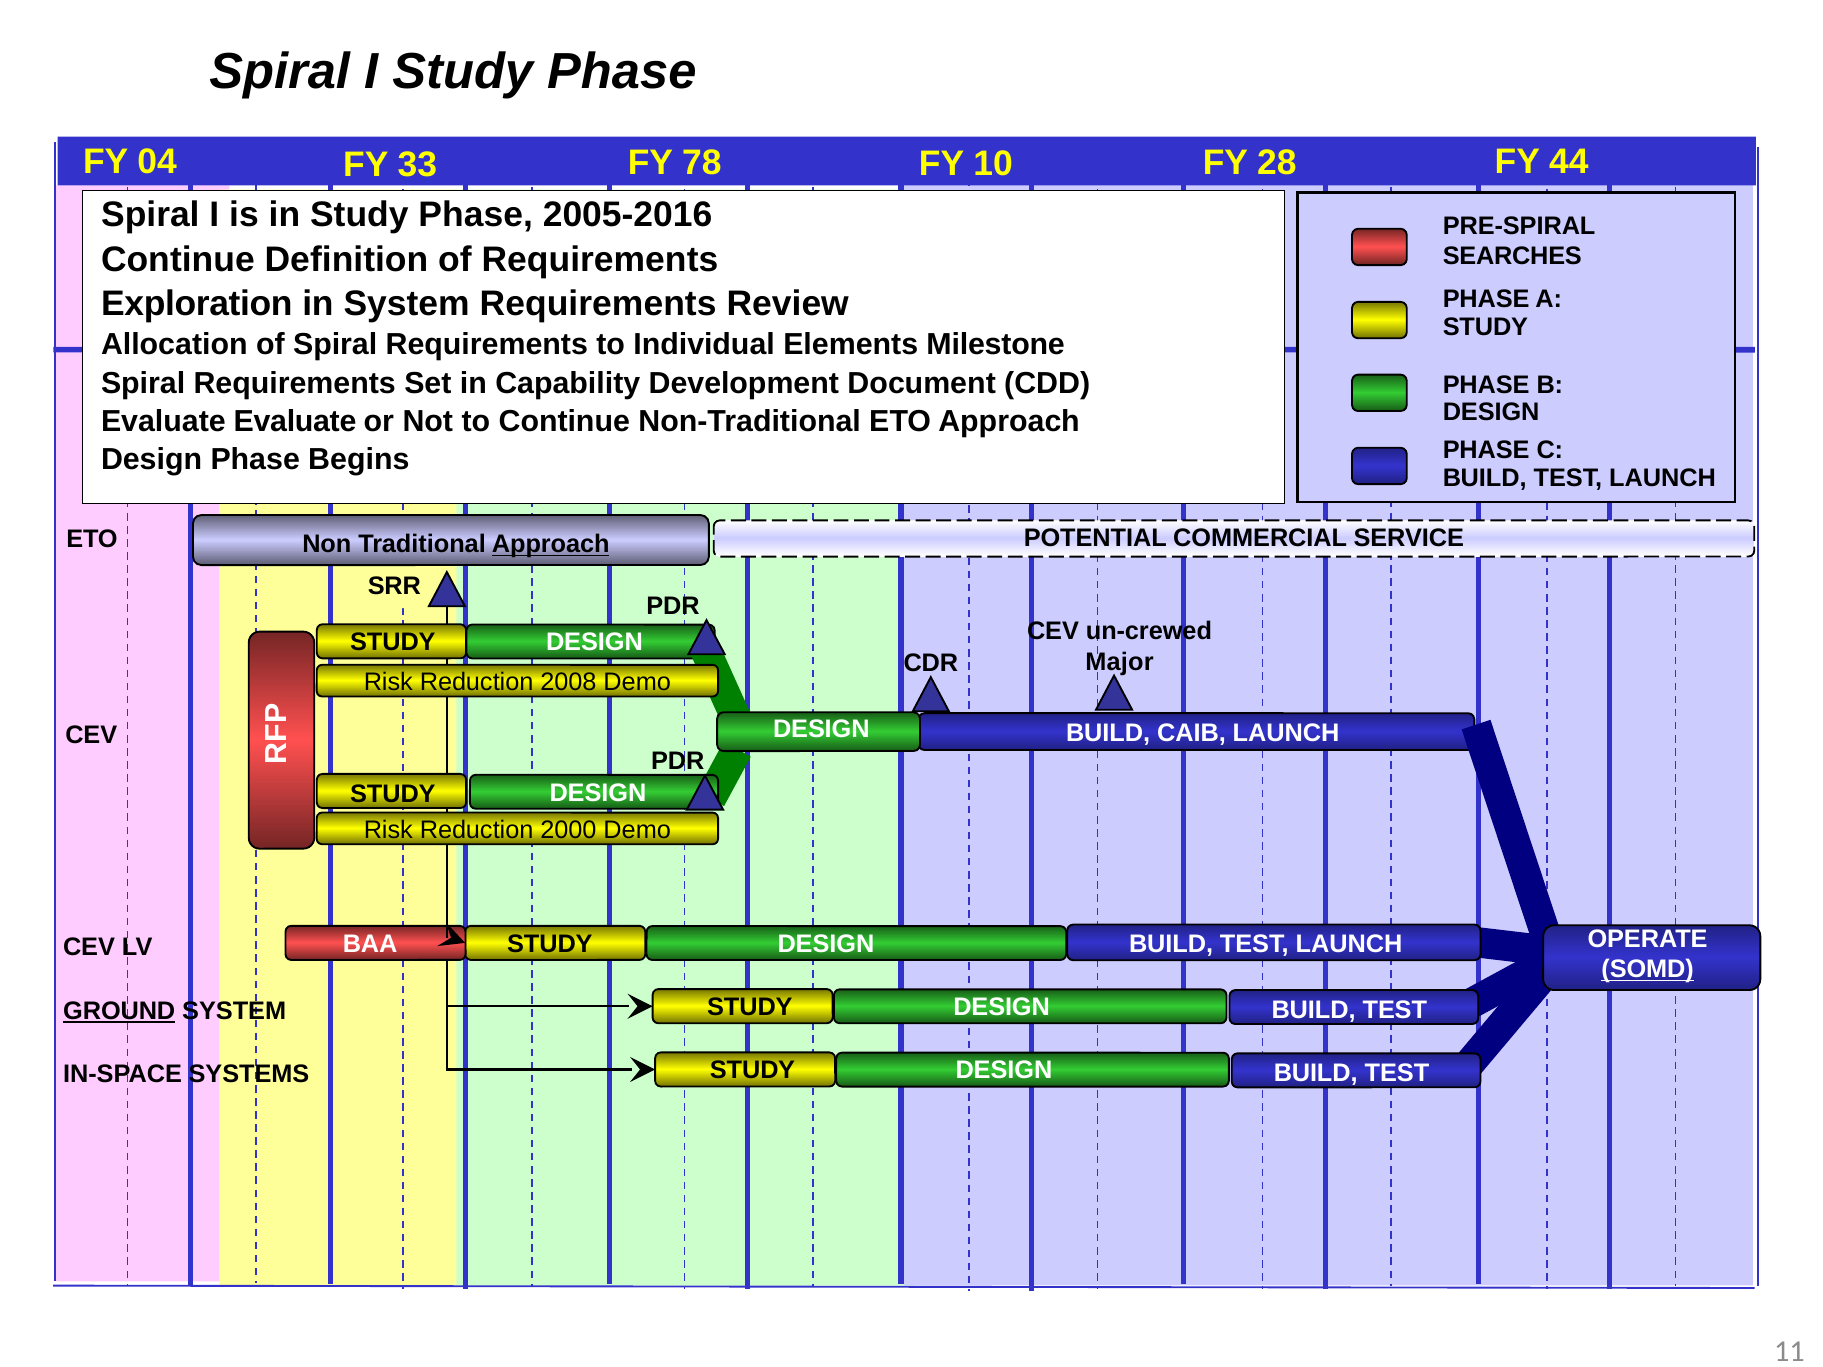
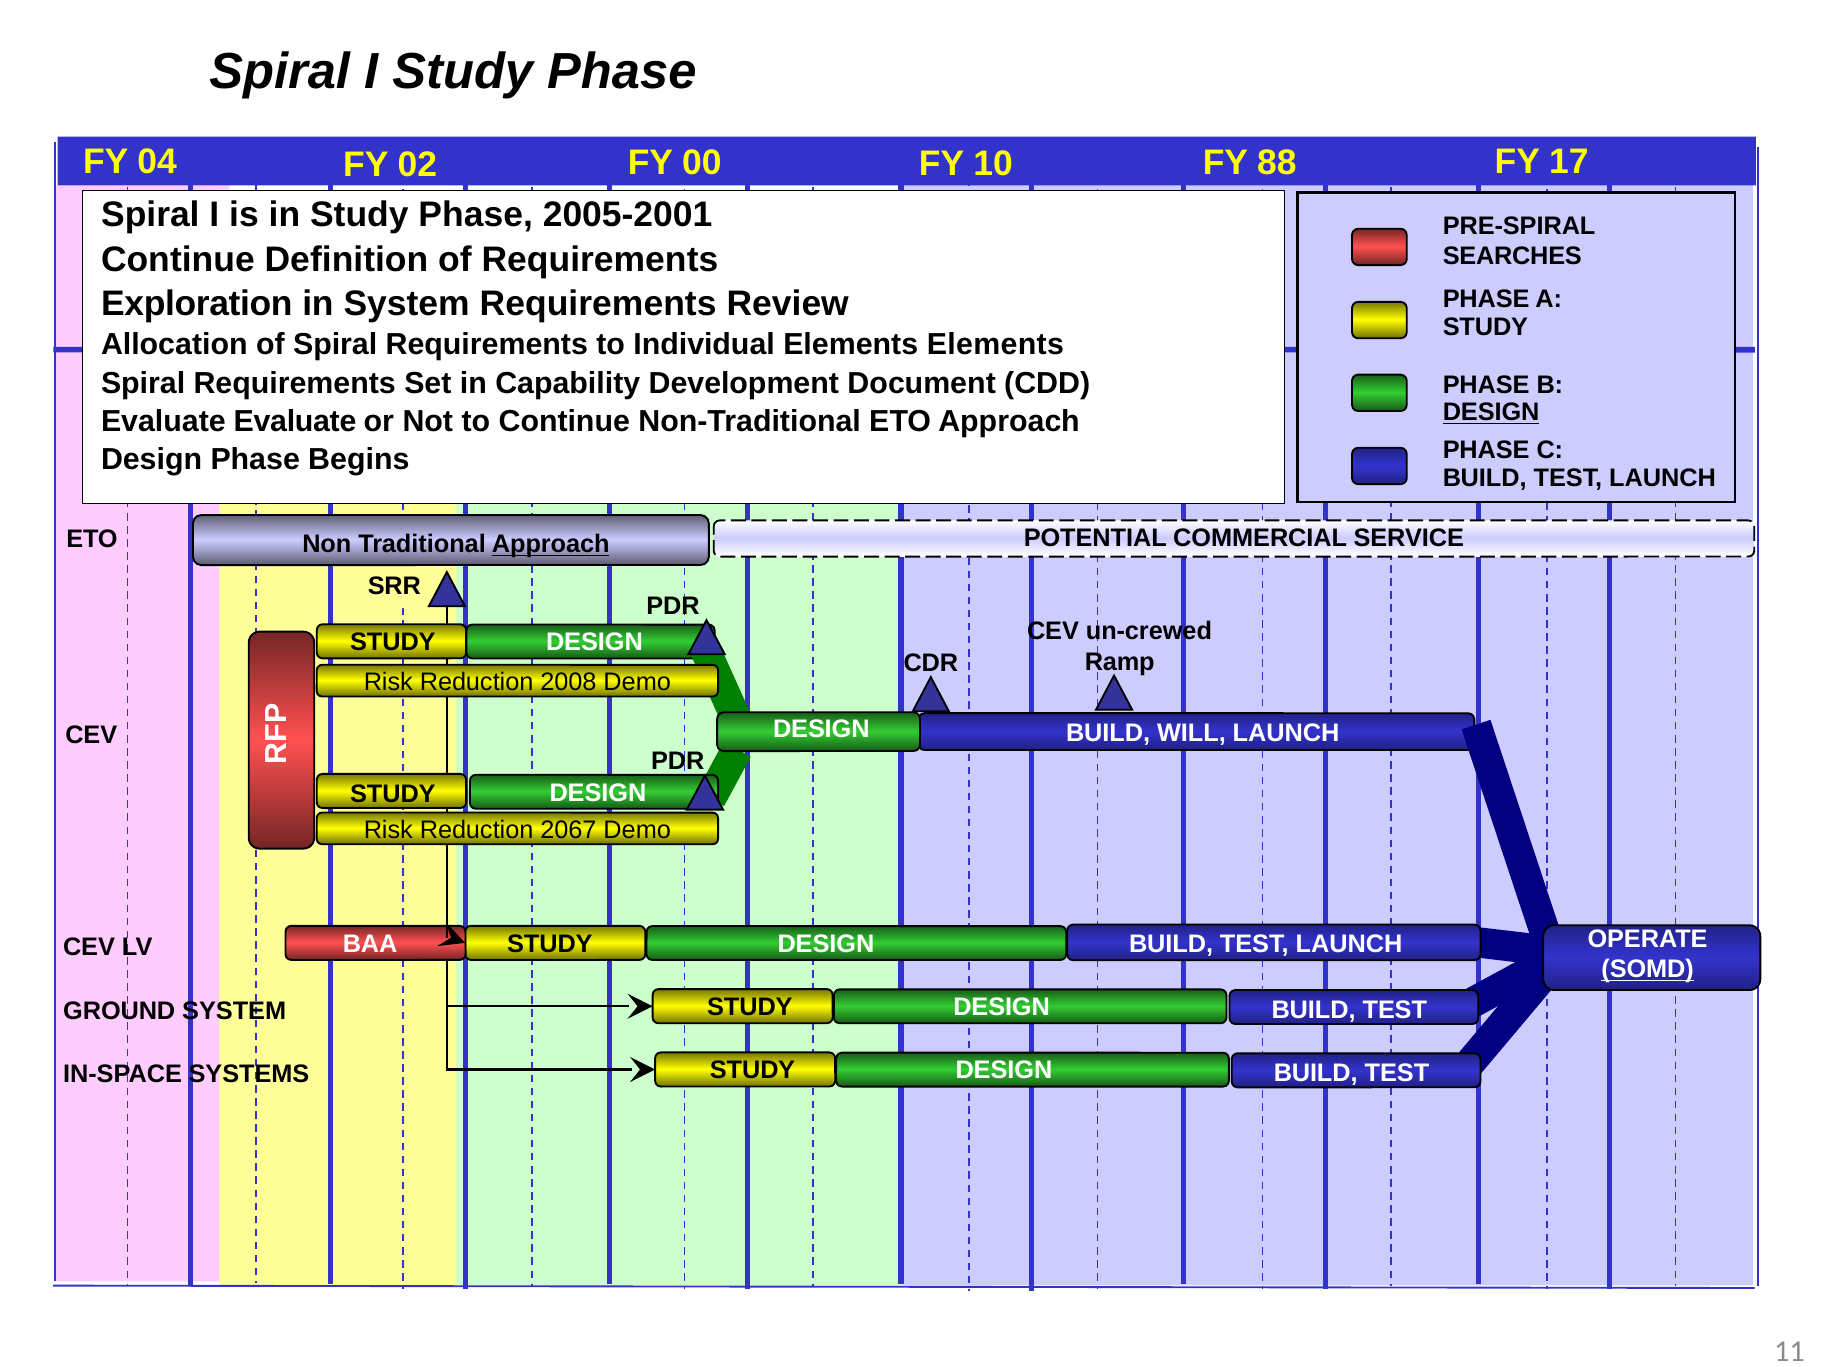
33: 33 -> 02
78: 78 -> 00
28: 28 -> 88
44: 44 -> 17
2005-2016: 2005-2016 -> 2005-2001
Elements Milestone: Milestone -> Elements
DESIGN at (1491, 413) underline: none -> present
Major: Major -> Ramp
CAIB: CAIB -> WILL
2000: 2000 -> 2067
GROUND underline: present -> none
